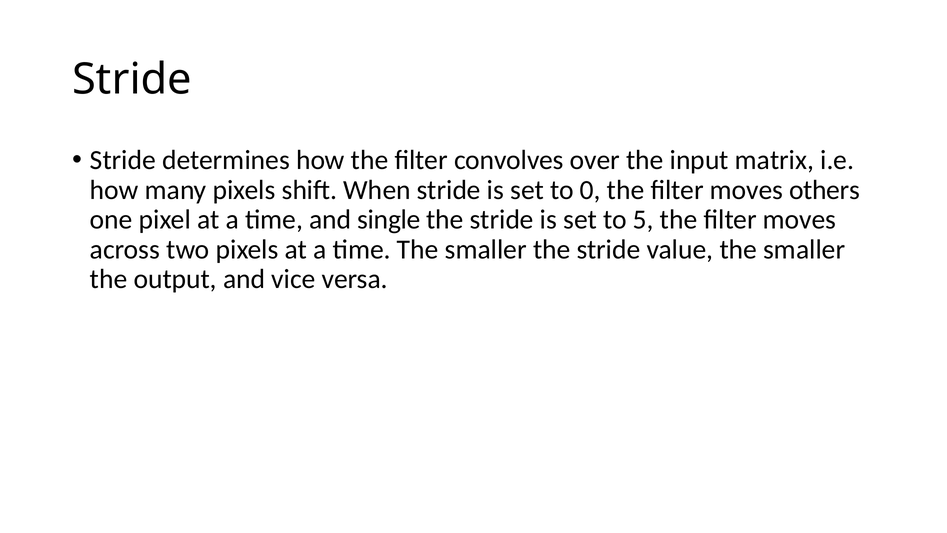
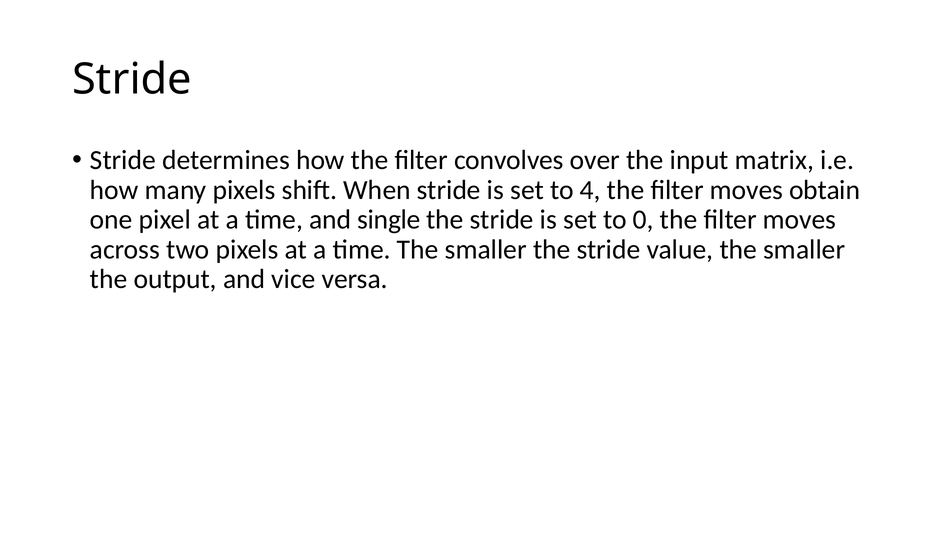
0: 0 -> 4
others: others -> obtain
5: 5 -> 0
